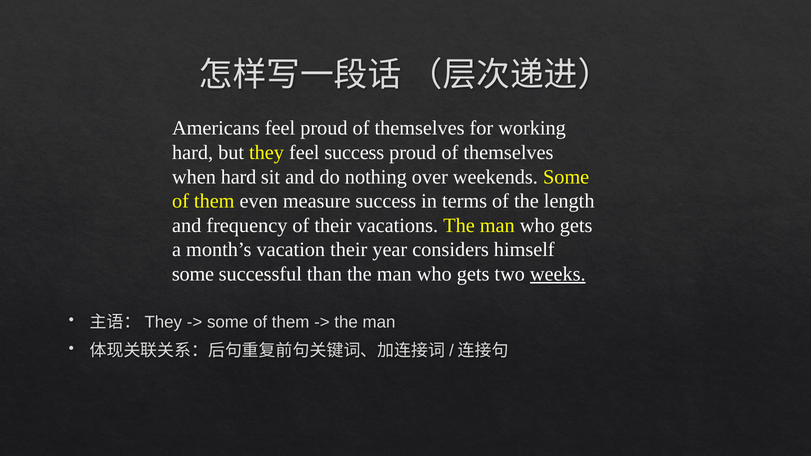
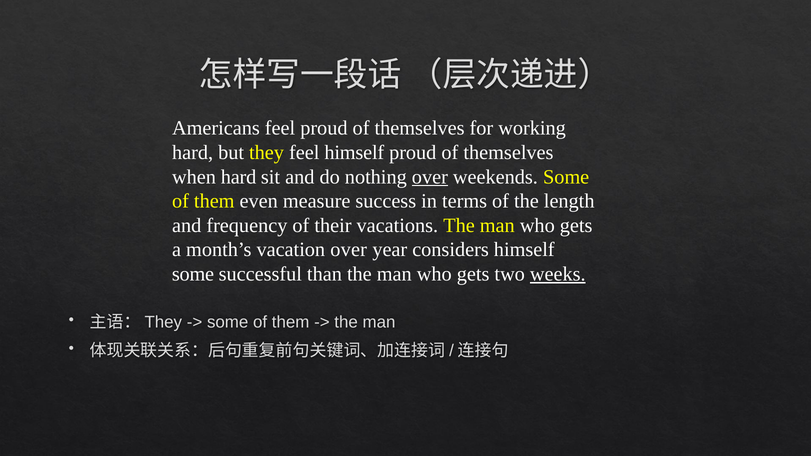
feel success: success -> himself
over at (430, 177) underline: none -> present
vacation their: their -> over
